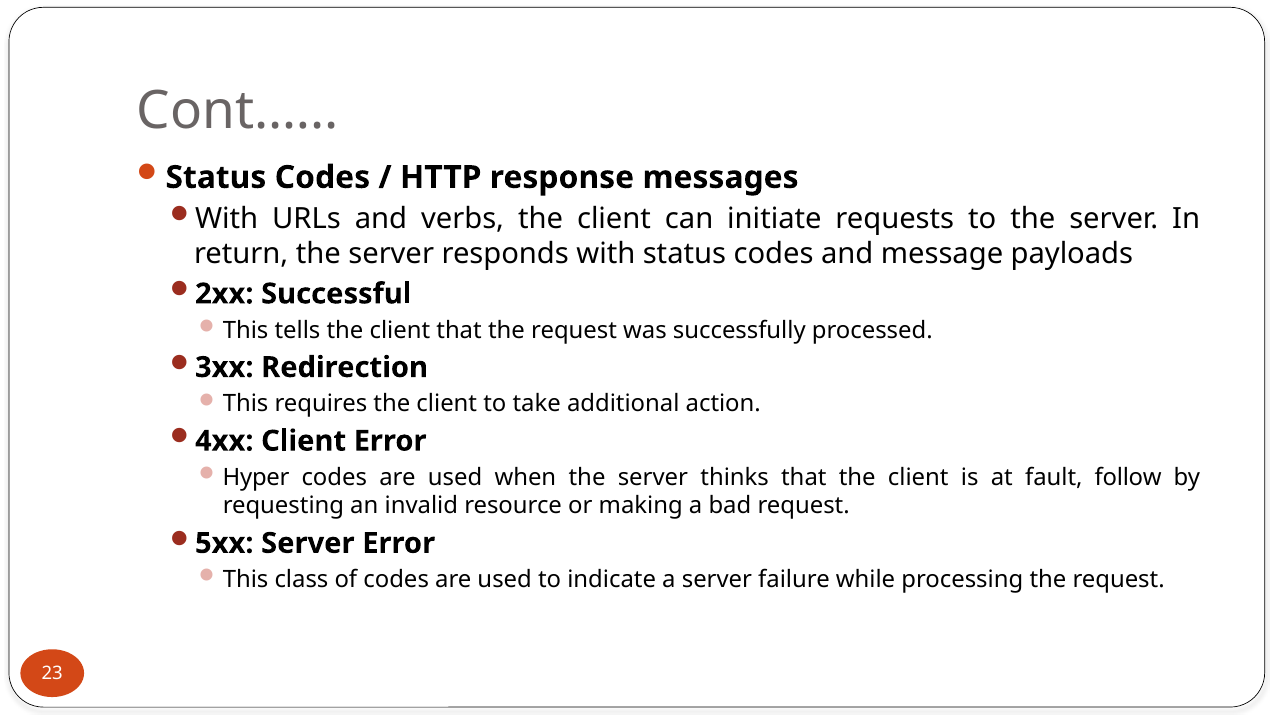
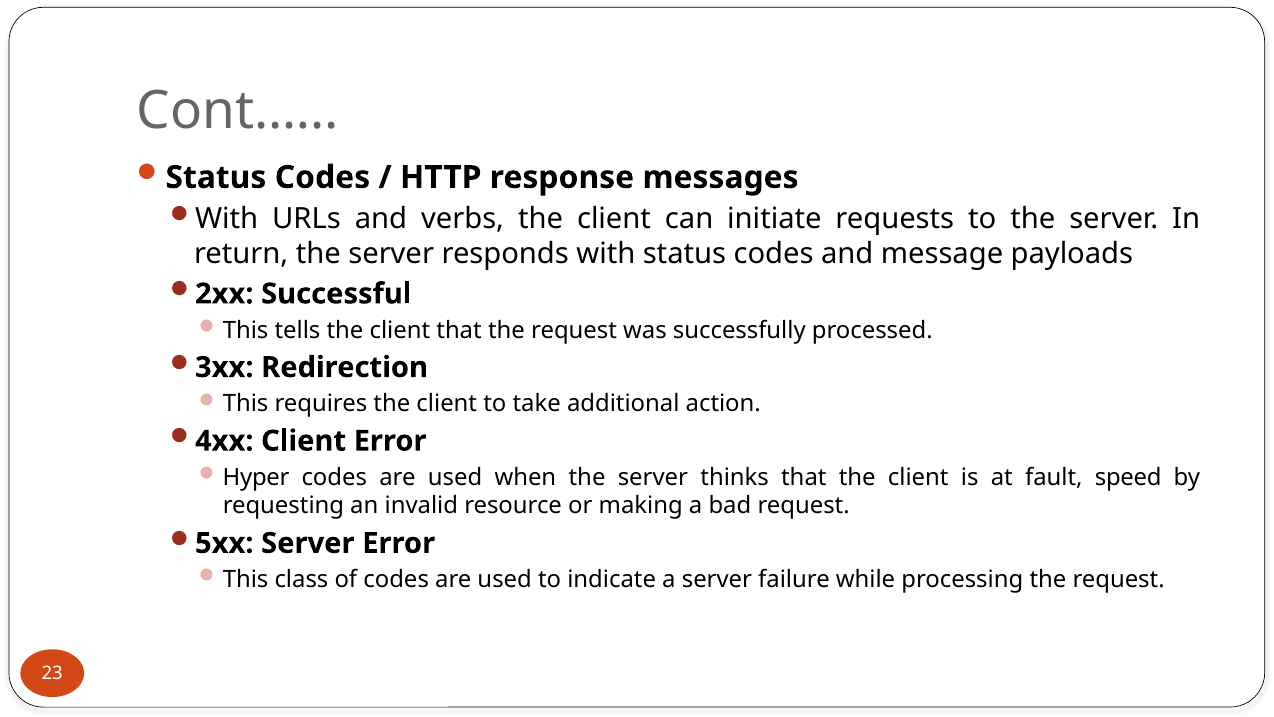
follow: follow -> speed
